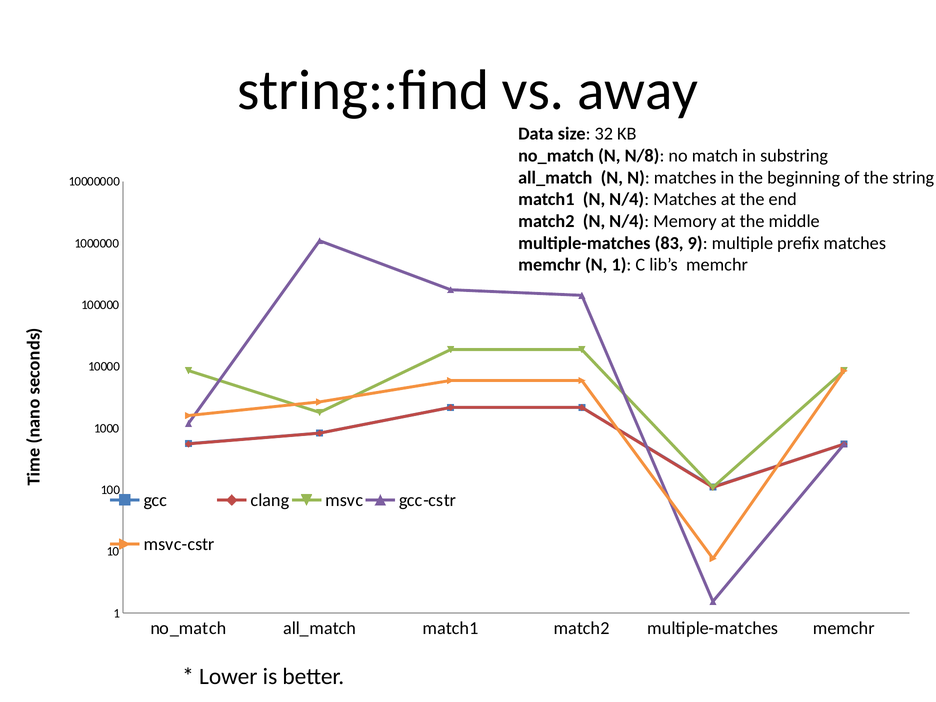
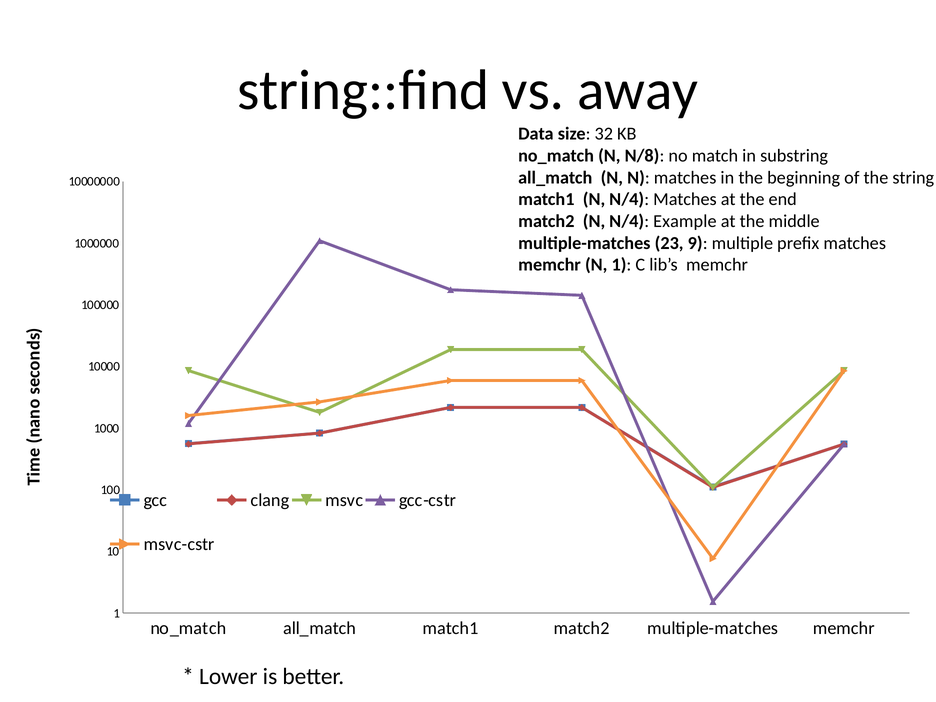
Memory: Memory -> Example
83: 83 -> 23
